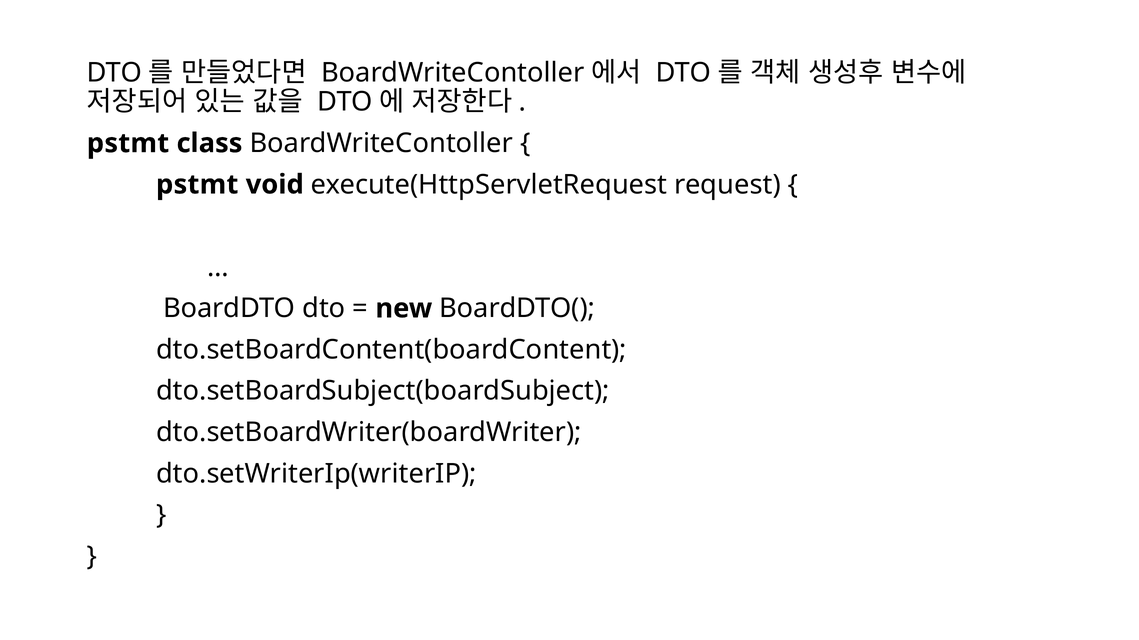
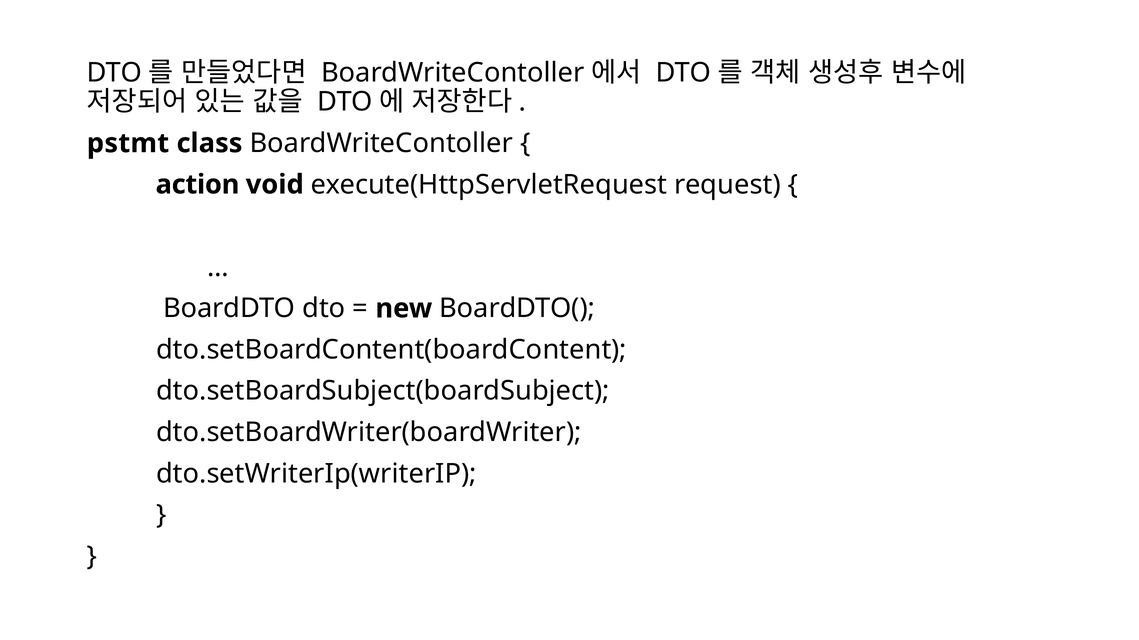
pstmt at (197, 185): pstmt -> action
